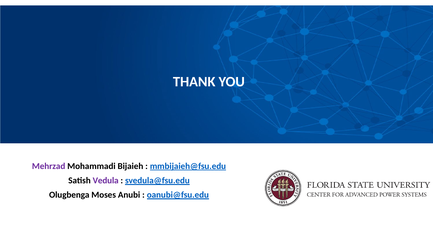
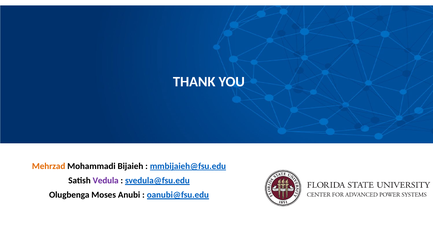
Mehrzad colour: purple -> orange
